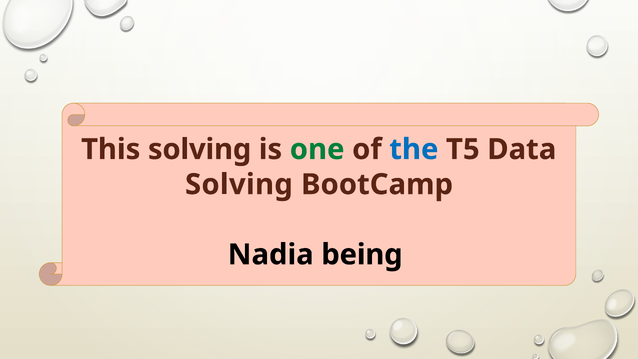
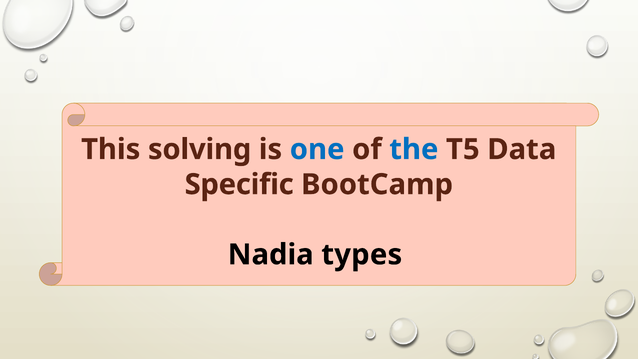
one colour: green -> blue
Solving at (239, 184): Solving -> Specific
being: being -> types
